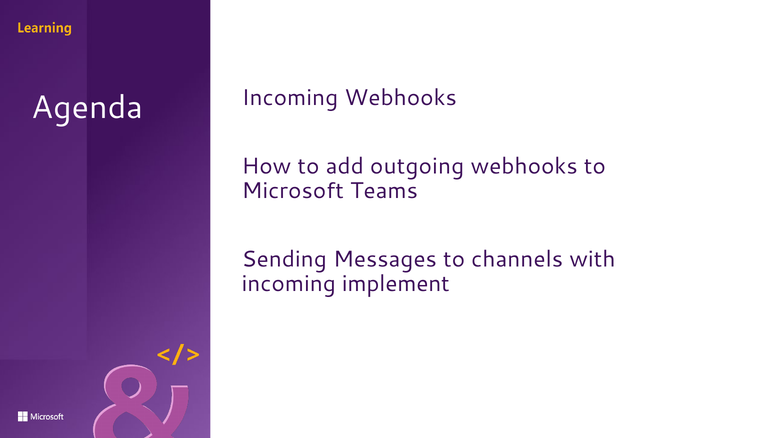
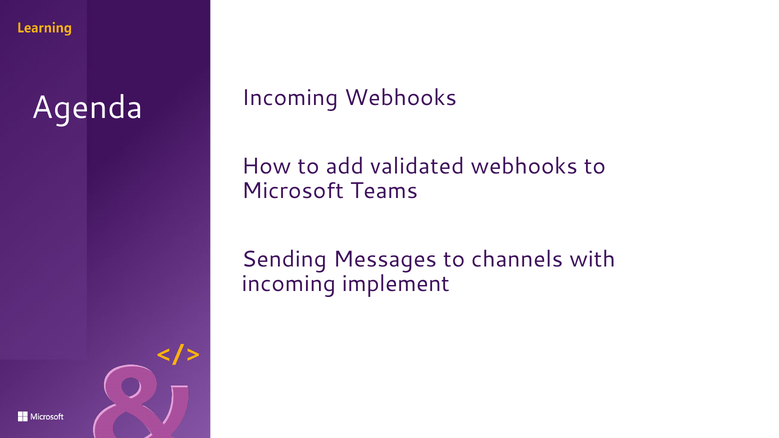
outgoing: outgoing -> validated
